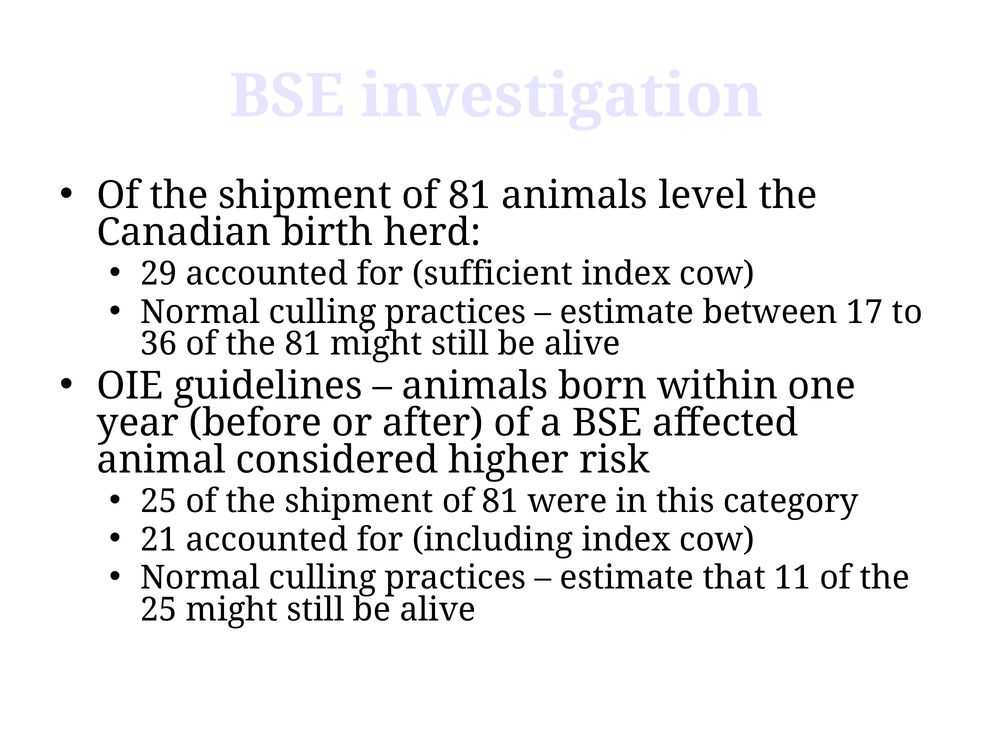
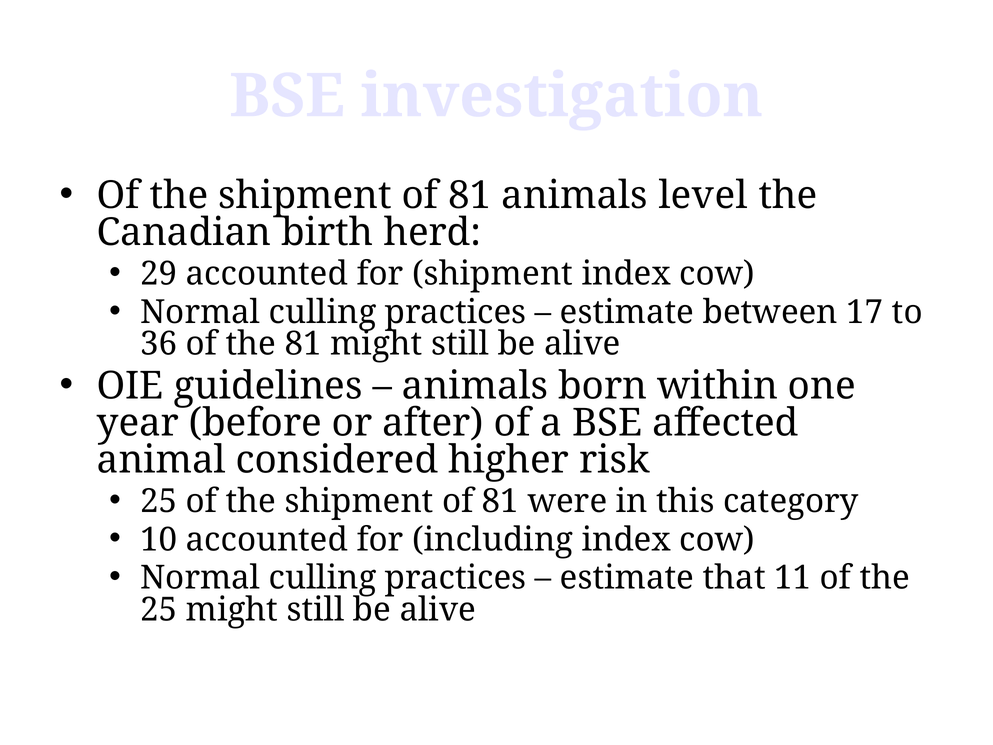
for sufficient: sufficient -> shipment
21: 21 -> 10
